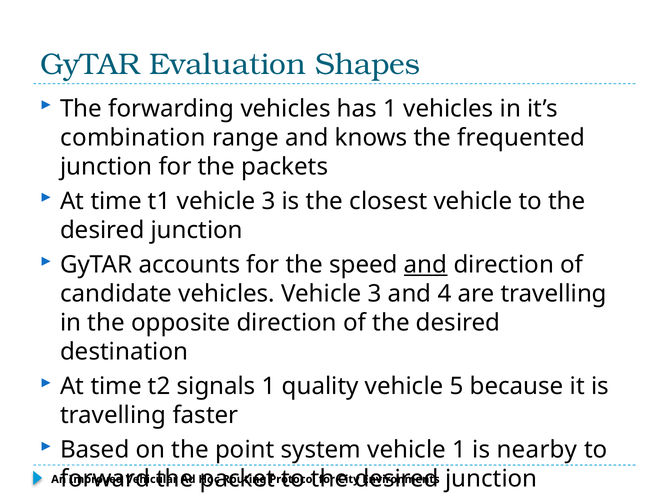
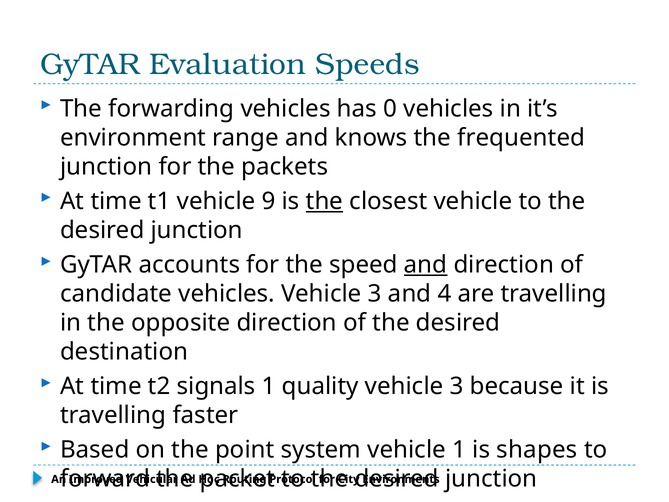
Shapes: Shapes -> Speeds
has 1: 1 -> 0
combination: combination -> environment
t1 vehicle 3: 3 -> 9
the at (324, 201) underline: none -> present
5 at (457, 386): 5 -> 3
nearby: nearby -> shapes
